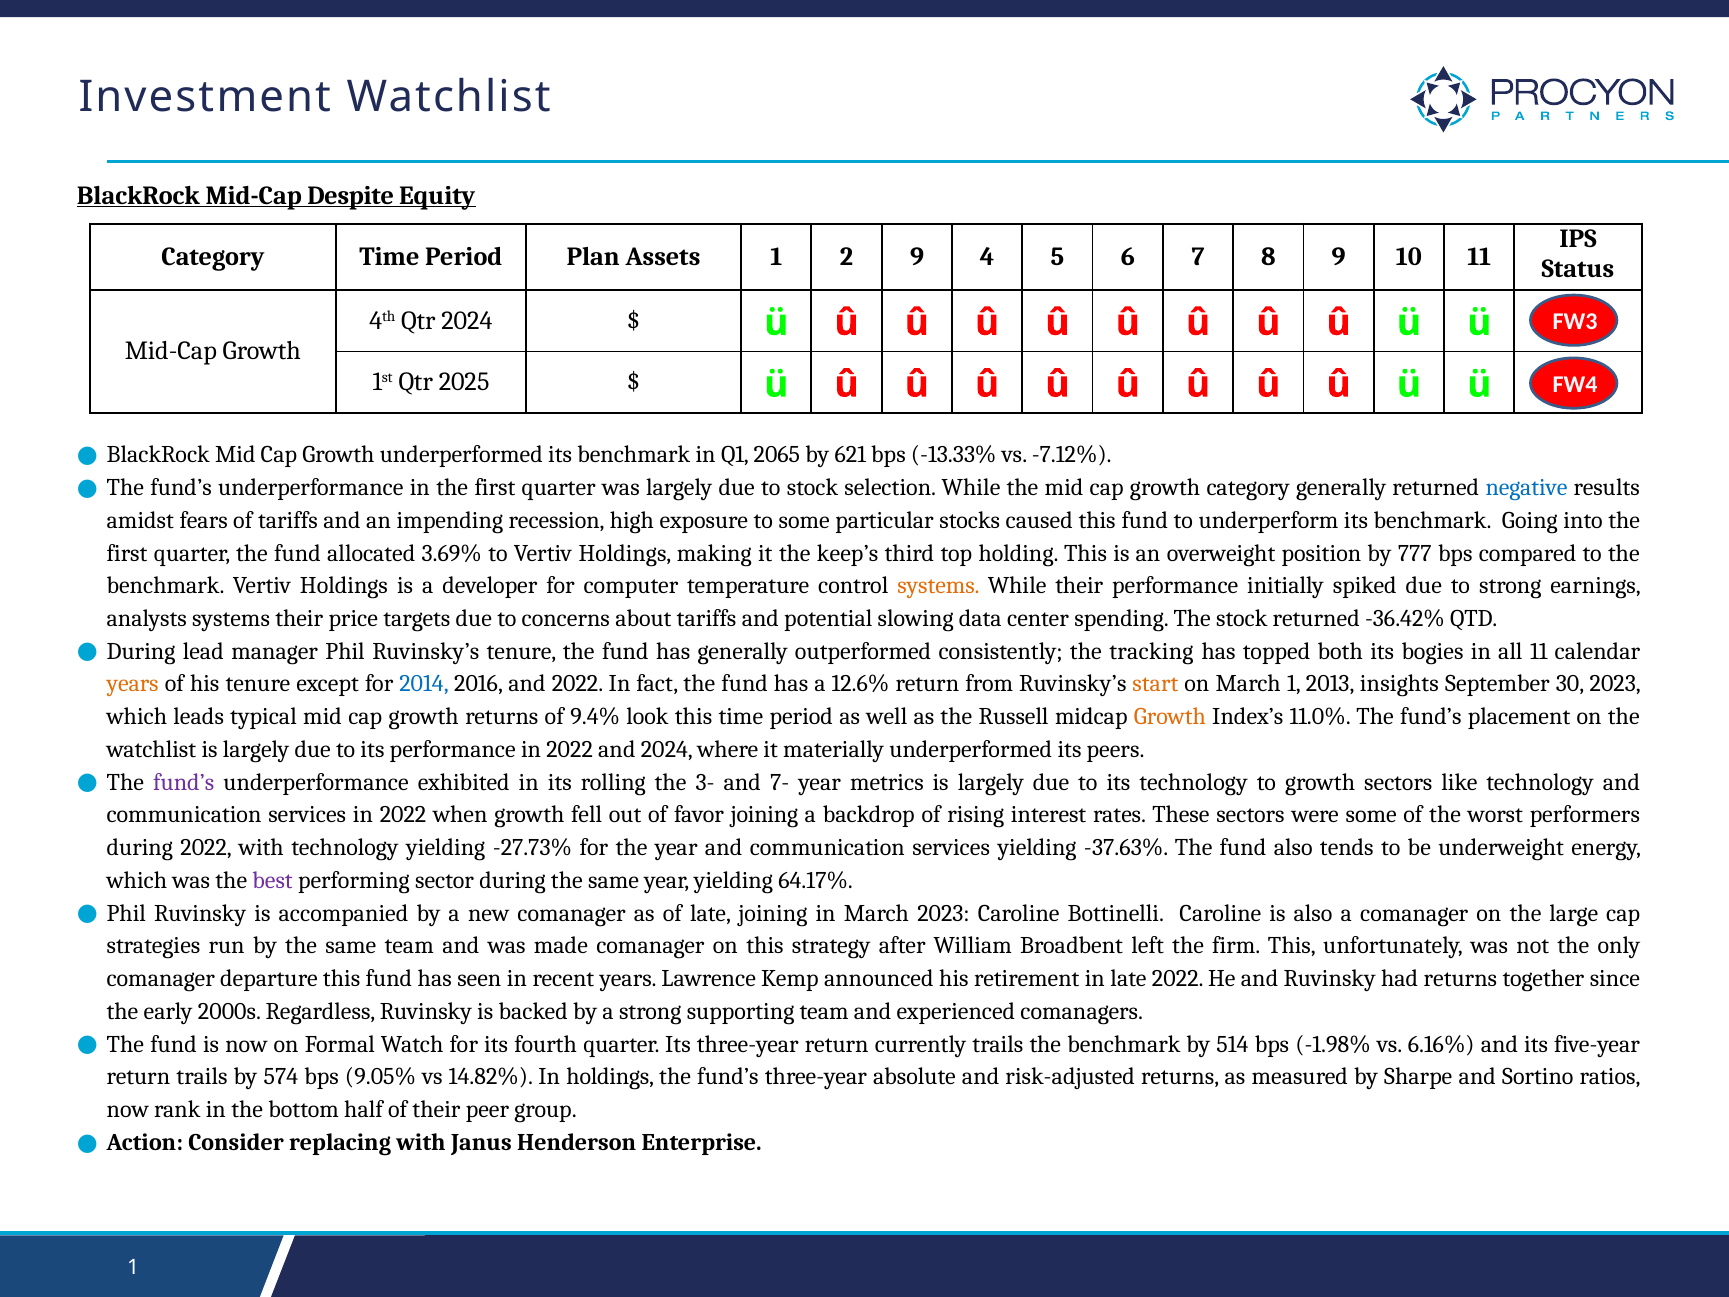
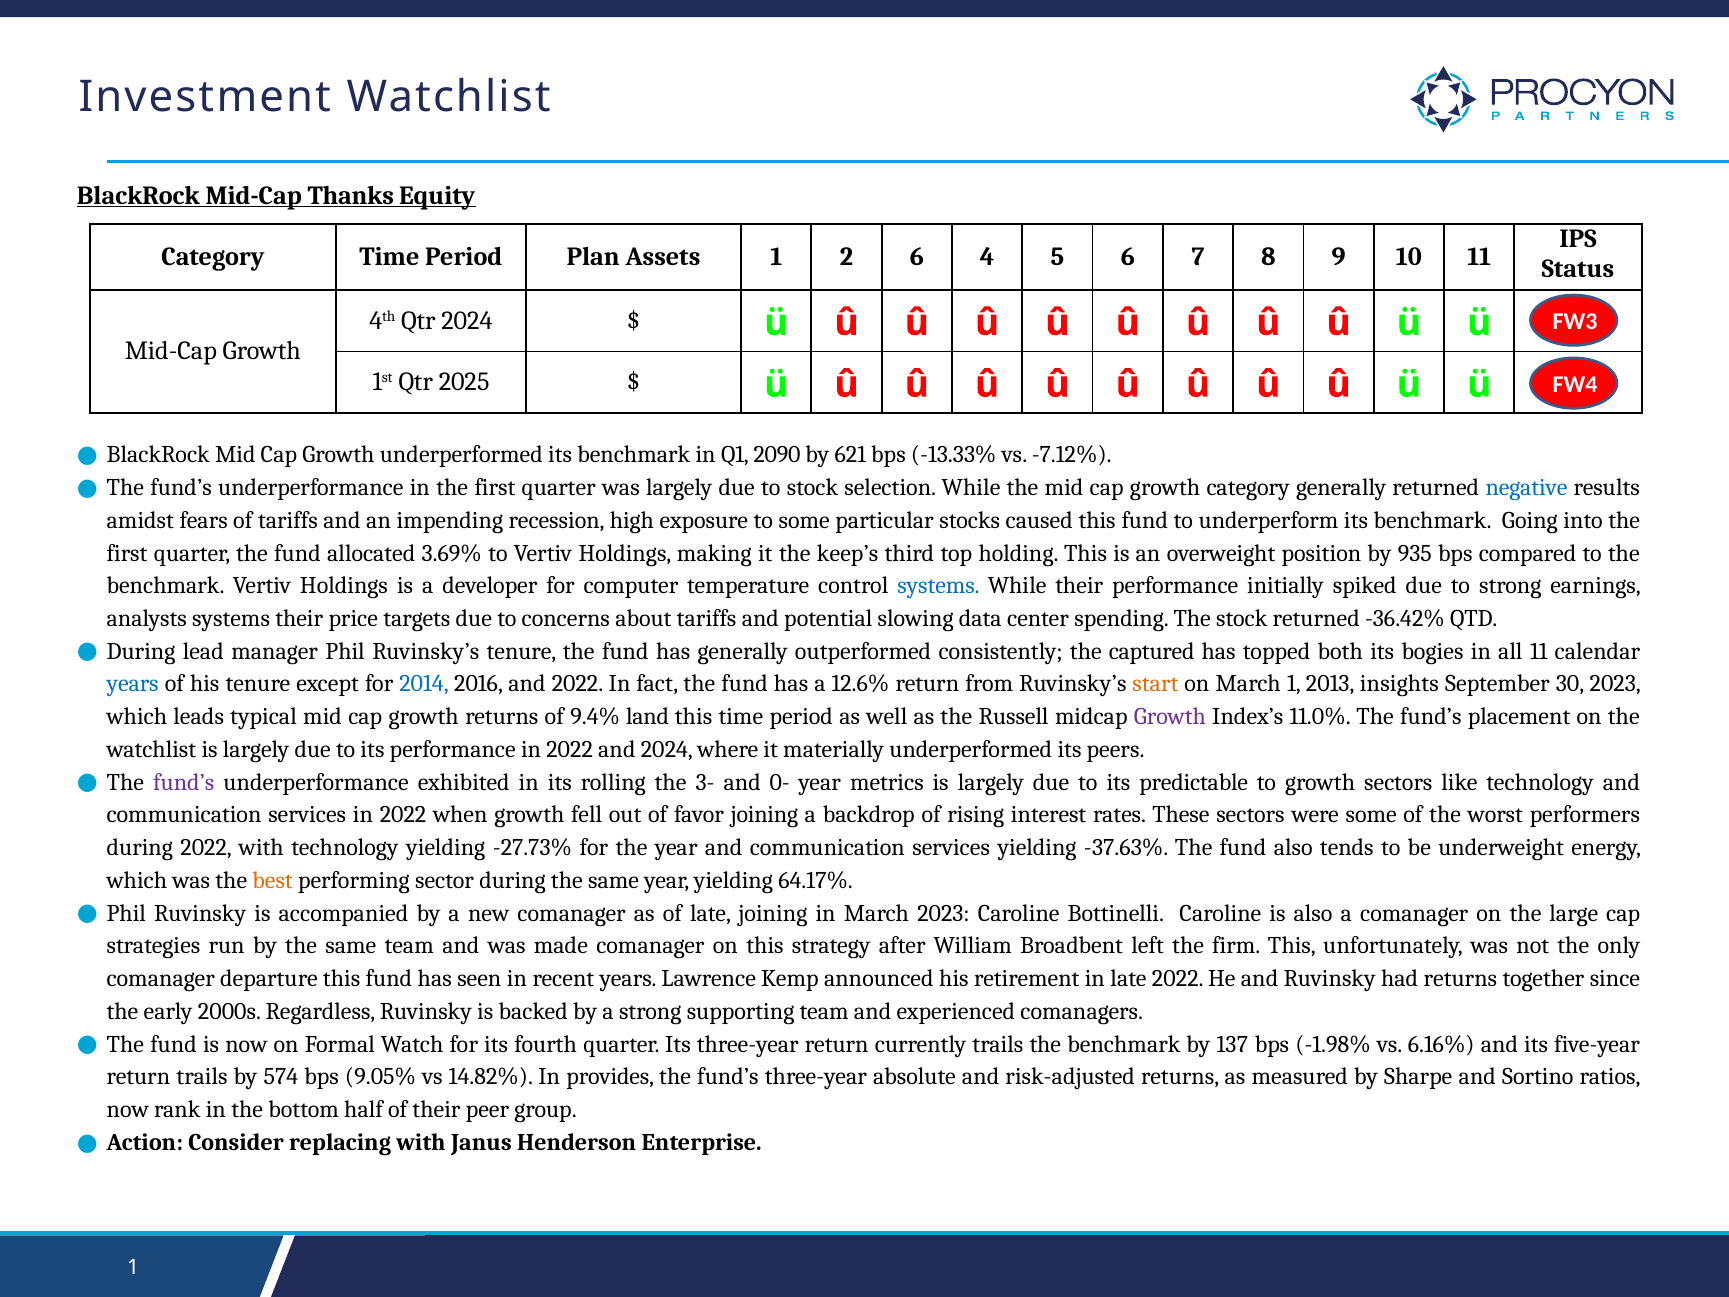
Despite: Despite -> Thanks
2 9: 9 -> 6
2065: 2065 -> 2090
777: 777 -> 935
systems at (938, 586) colour: orange -> blue
tracking: tracking -> captured
years at (133, 684) colour: orange -> blue
look: look -> land
Growth at (1170, 717) colour: orange -> purple
7-: 7- -> 0-
its technology: technology -> predictable
best colour: purple -> orange
514: 514 -> 137
In holdings: holdings -> provides
